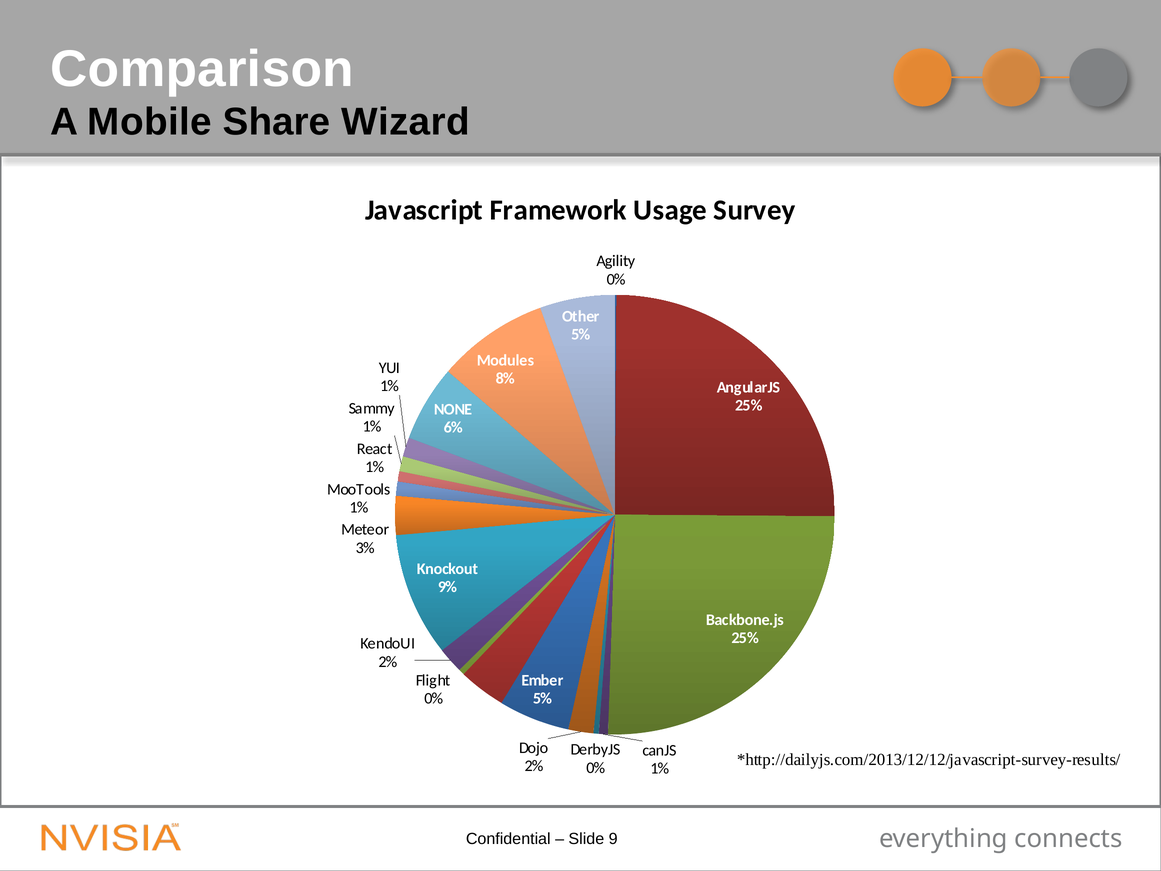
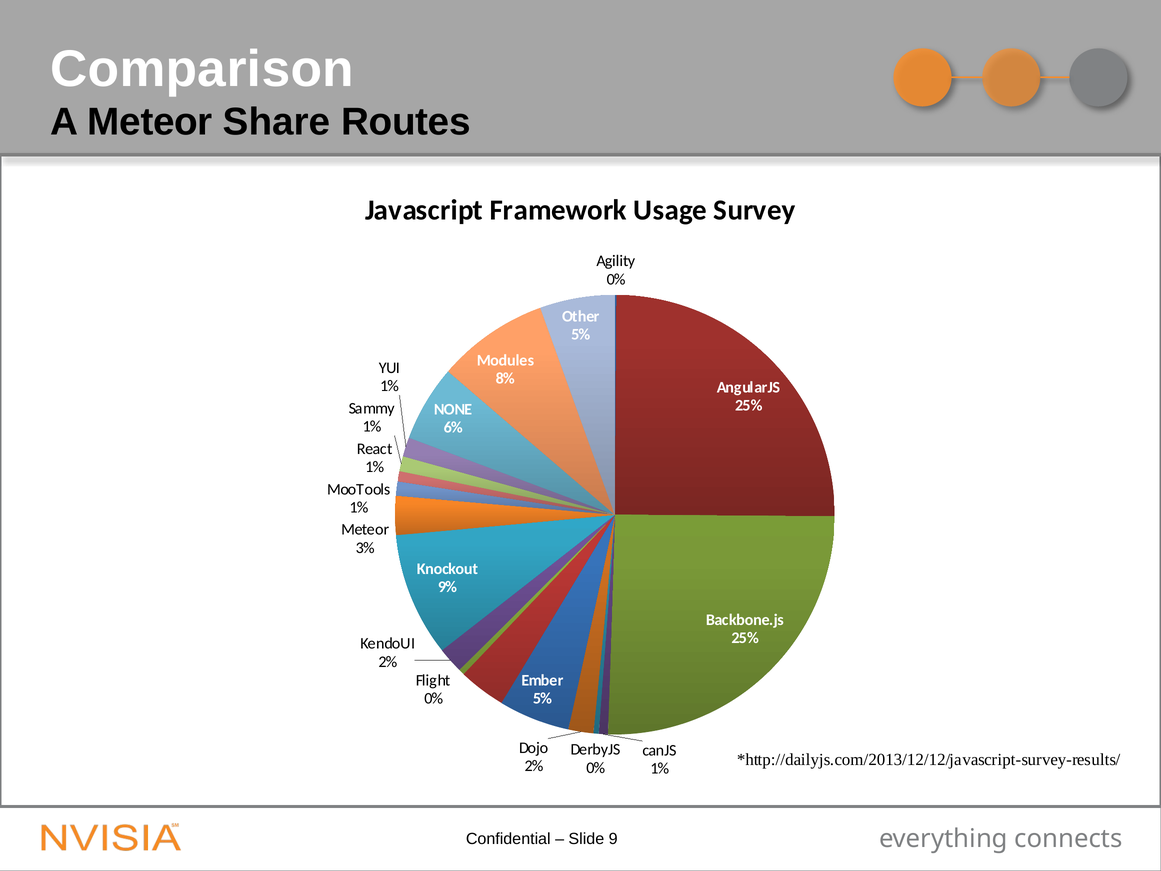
A Mobile: Mobile -> Meteor
Wizard: Wizard -> Routes
